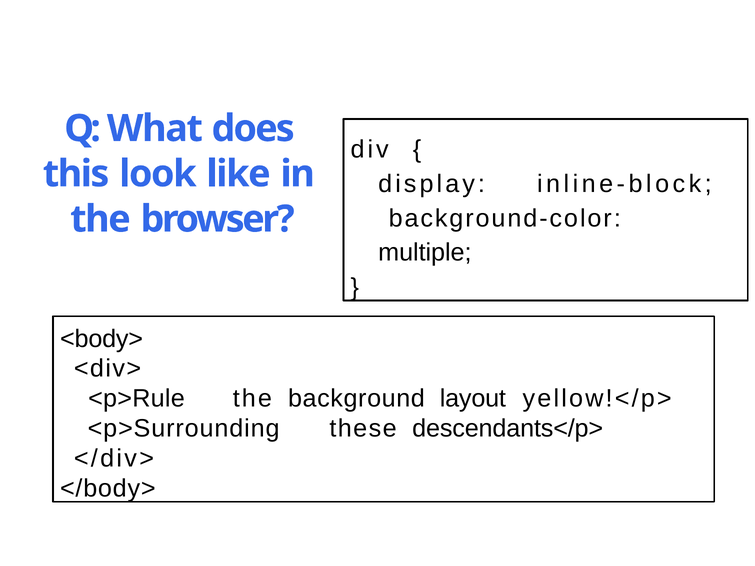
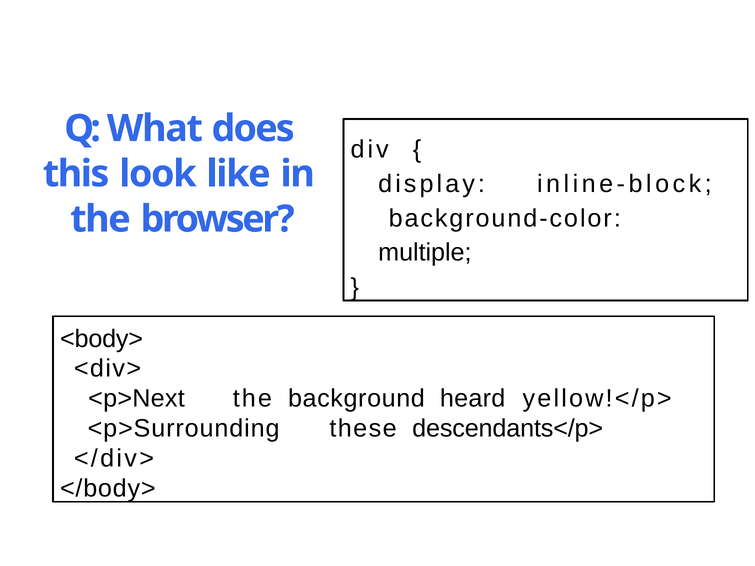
<p>Rule: <p>Rule -> <p>Next
layout: layout -> heard
